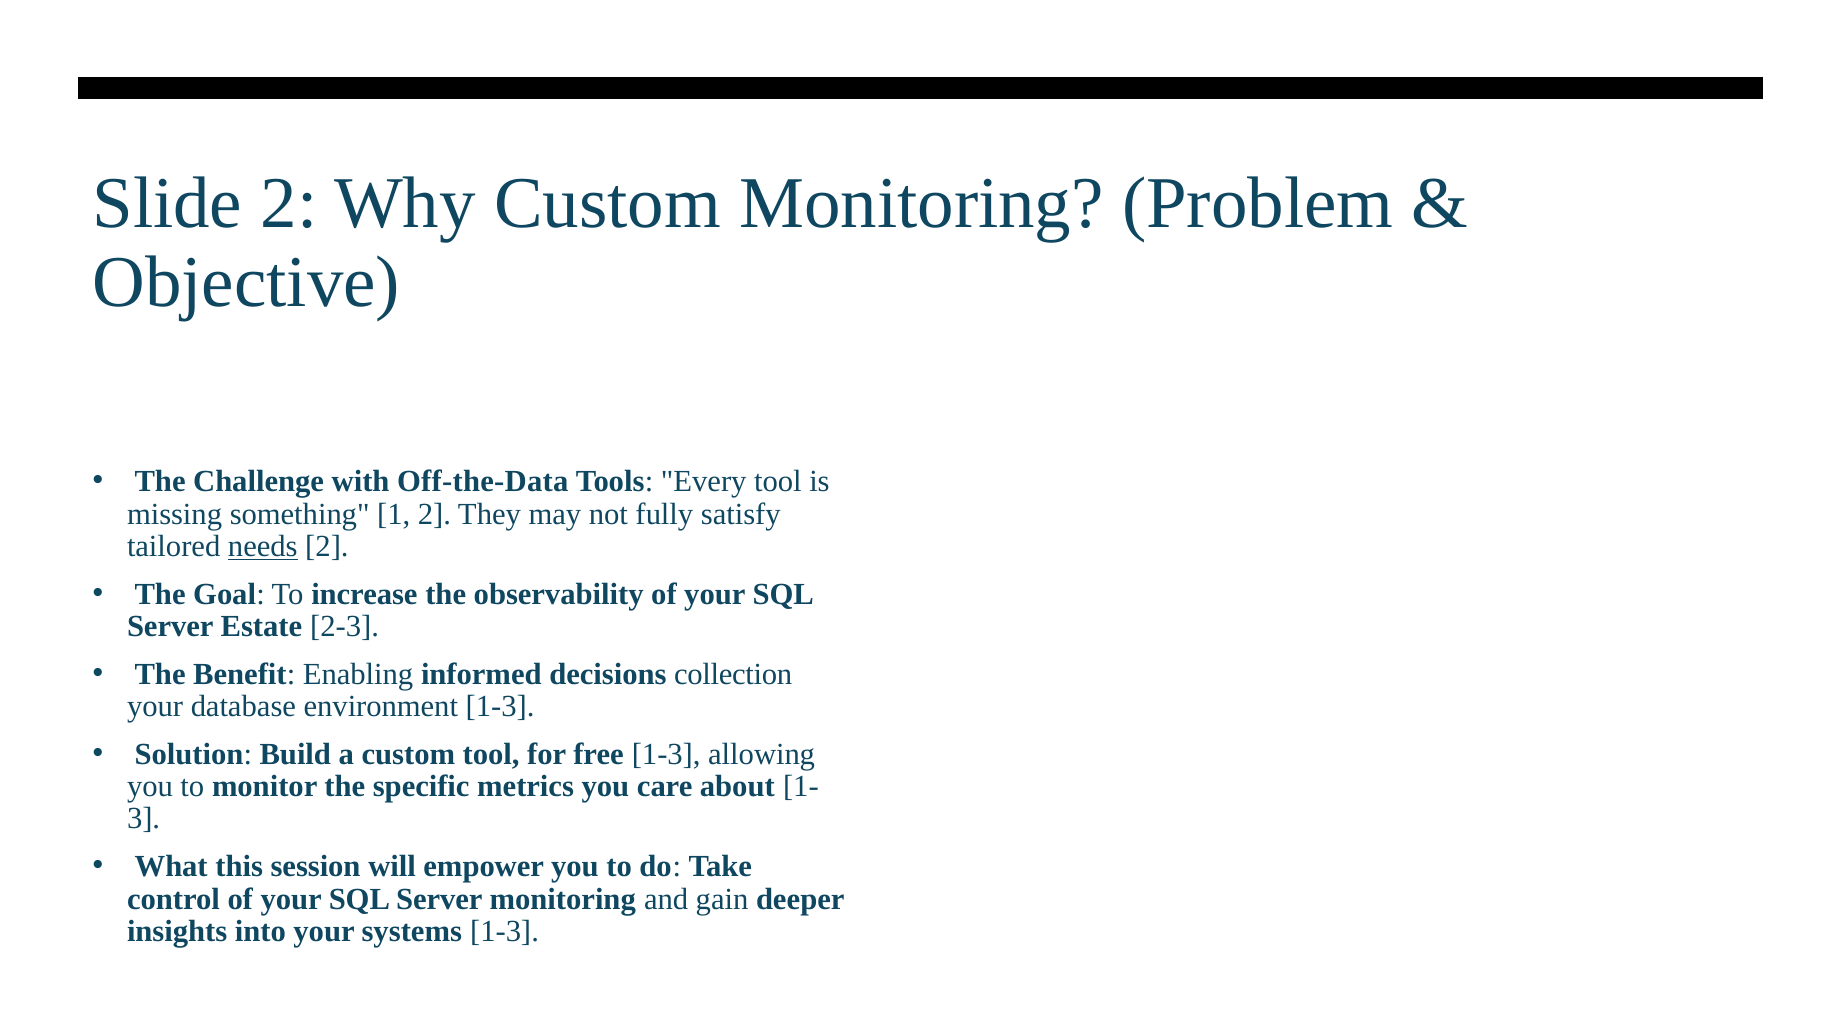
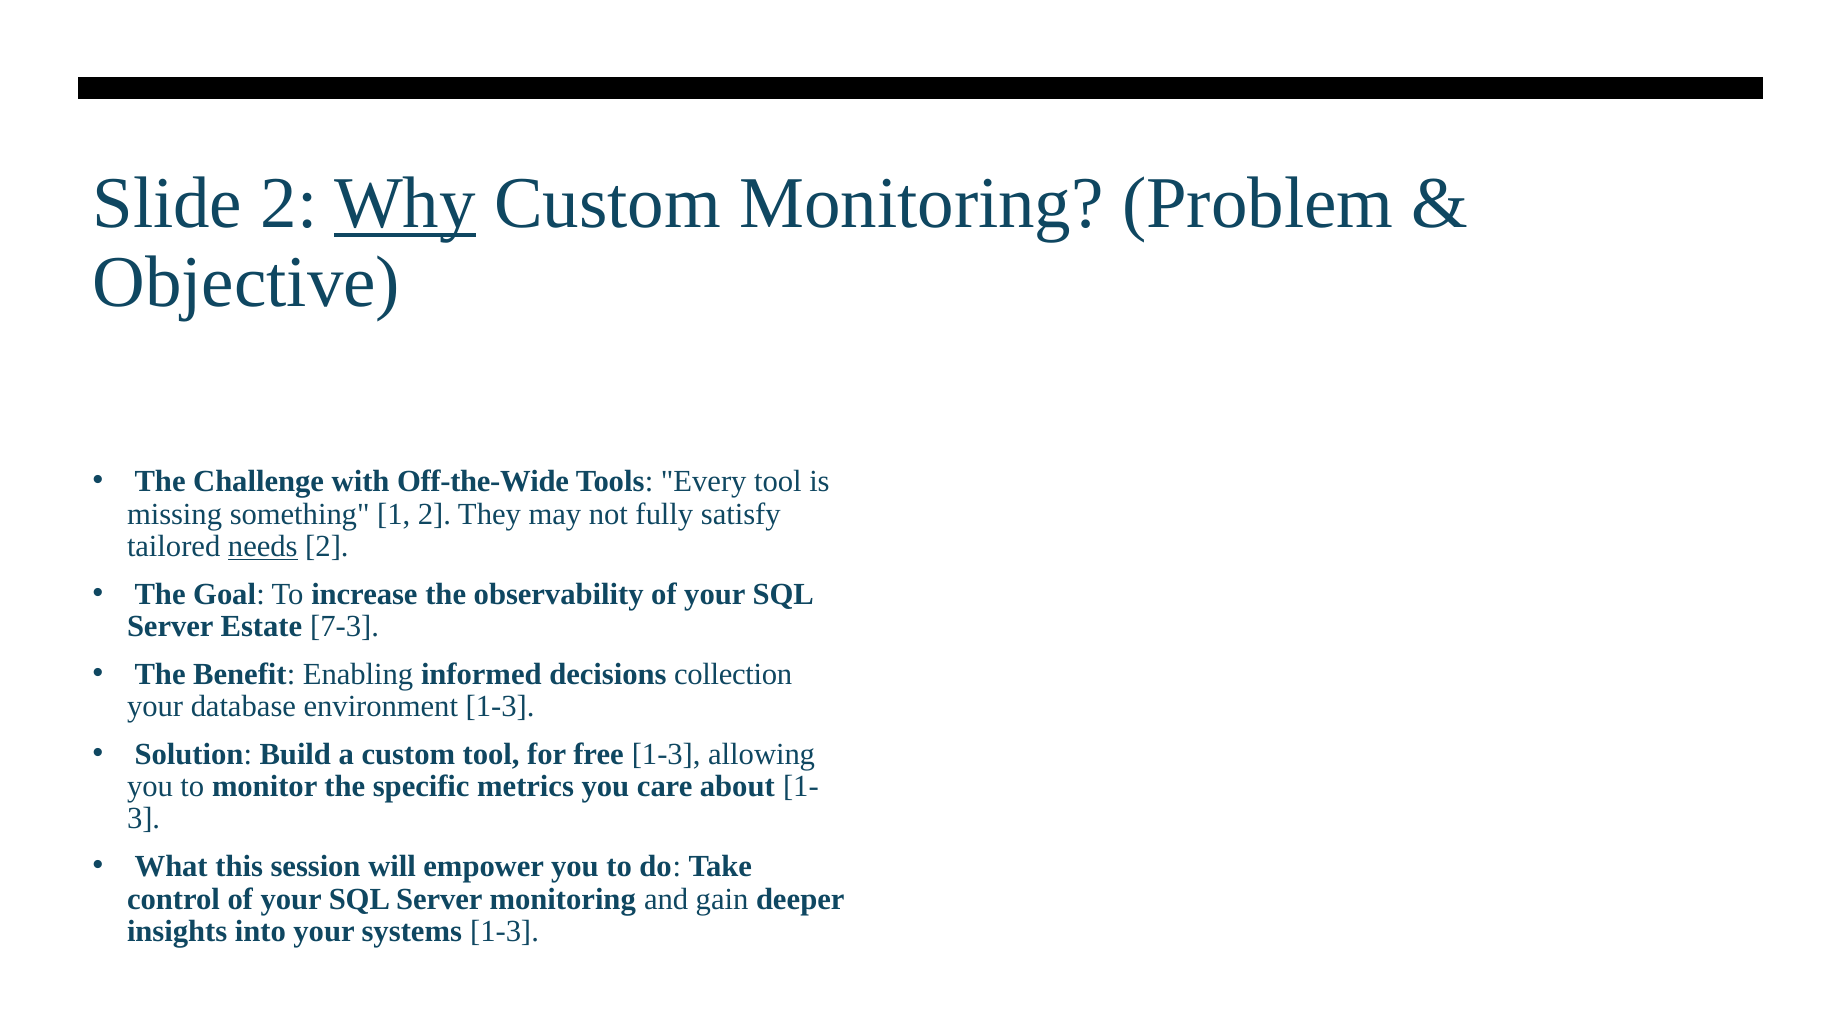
Why underline: none -> present
Off-the-Data: Off-the-Data -> Off-the-Wide
2-3: 2-3 -> 7-3
